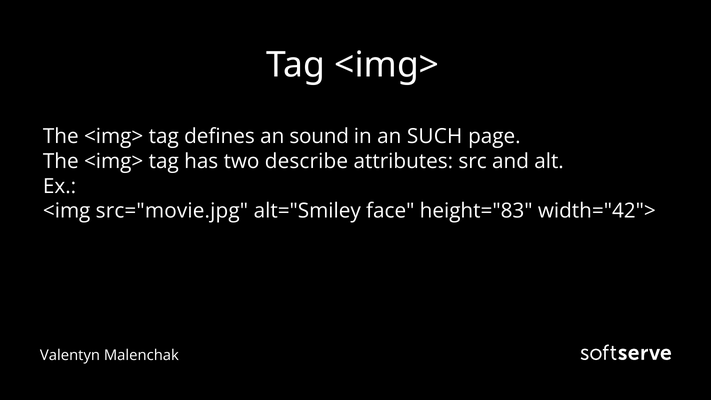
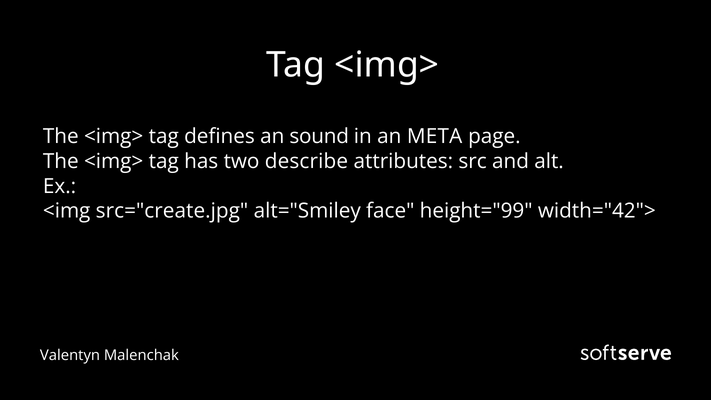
SUCH: SUCH -> META
src="movie.jpg: src="movie.jpg -> src="create.jpg
height="83: height="83 -> height="99
